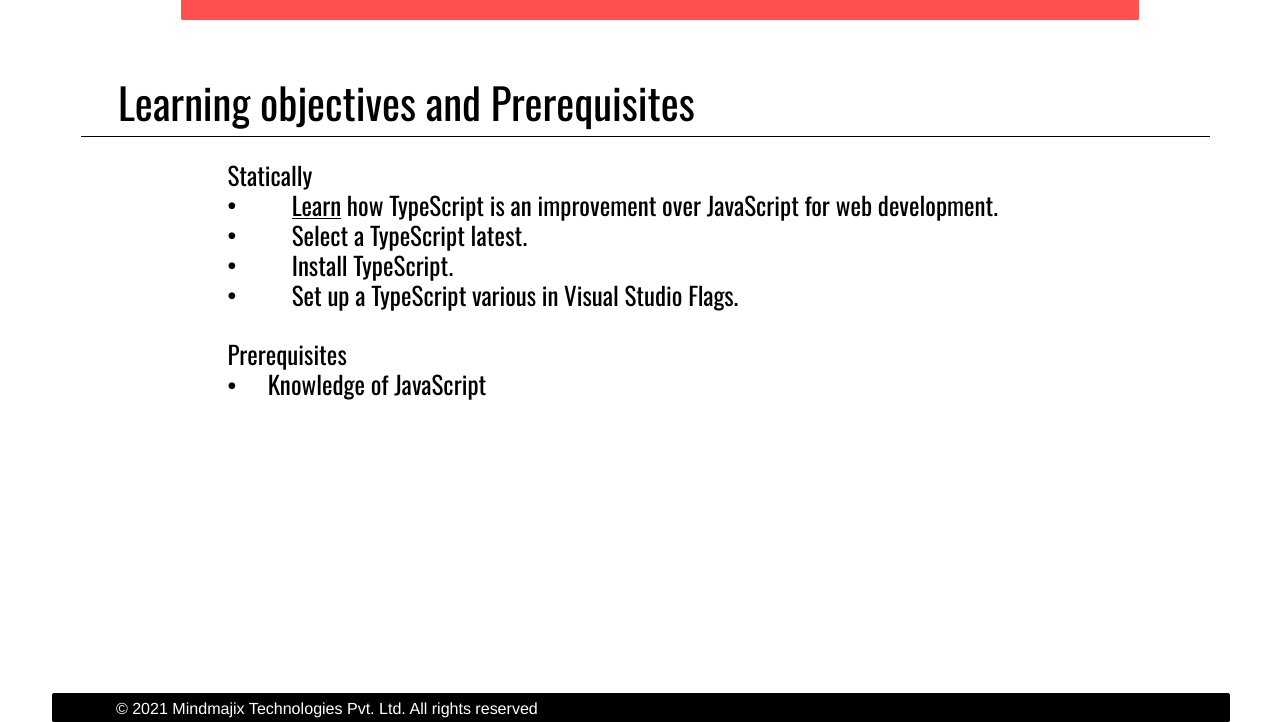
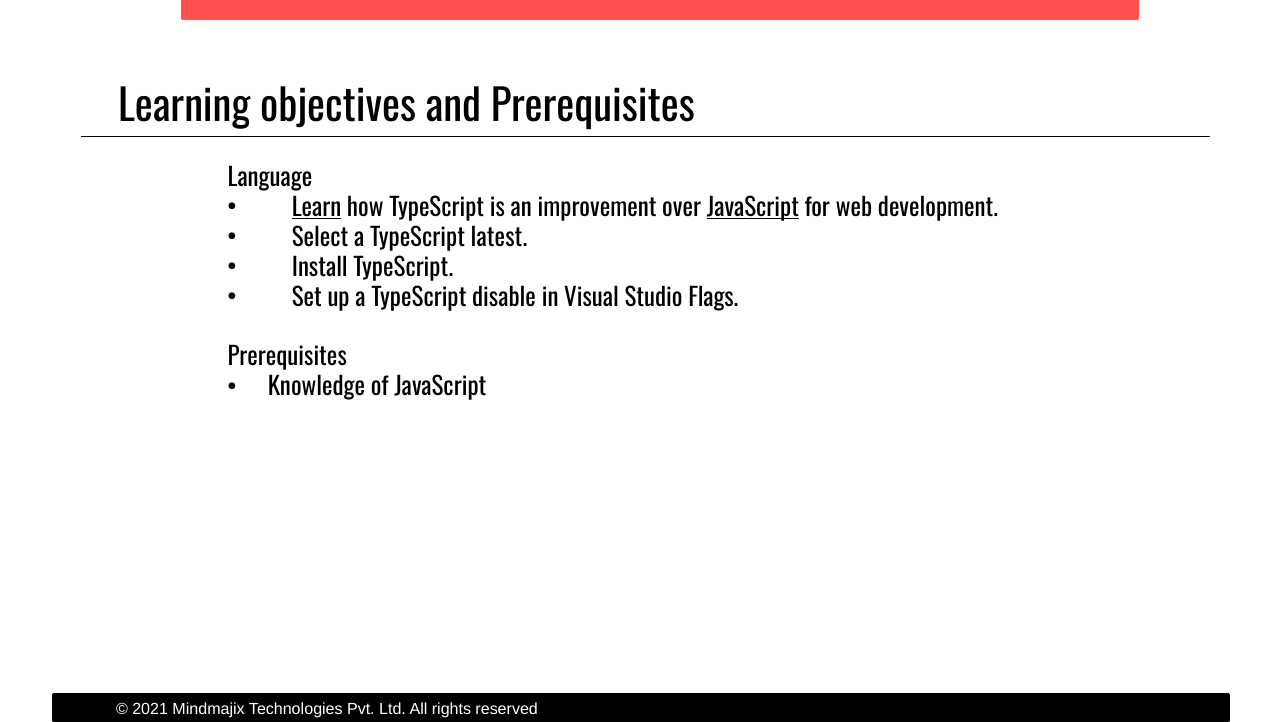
Statically: Statically -> Language
JavaScript at (753, 208) underline: none -> present
various: various -> disable
